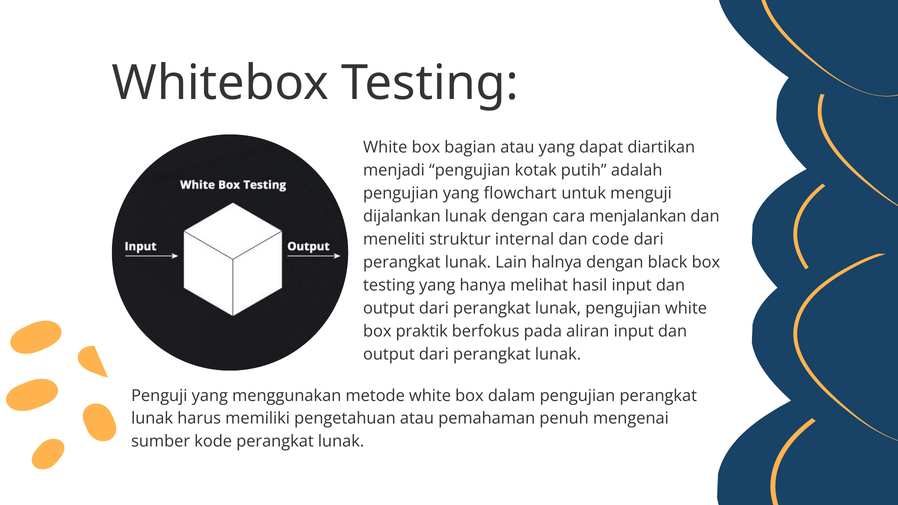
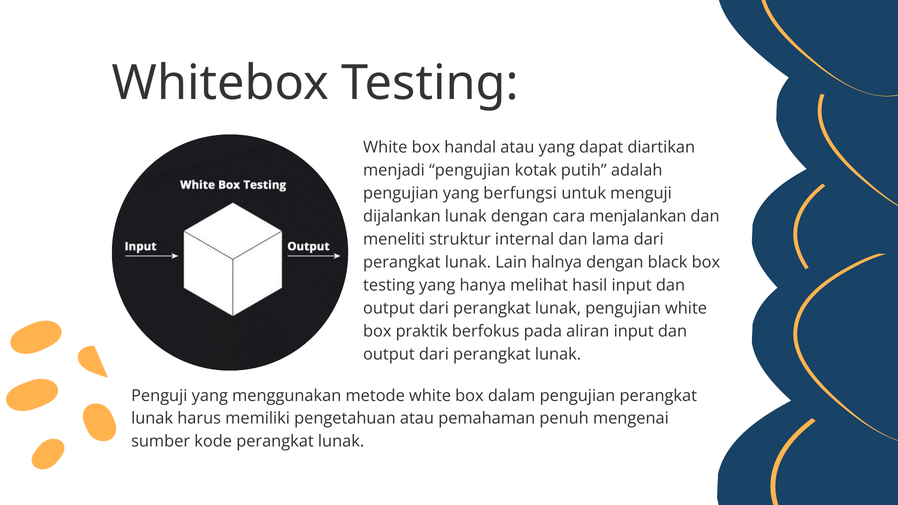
bagian: bagian -> handal
flowchart: flowchart -> berfungsi
code: code -> lama
